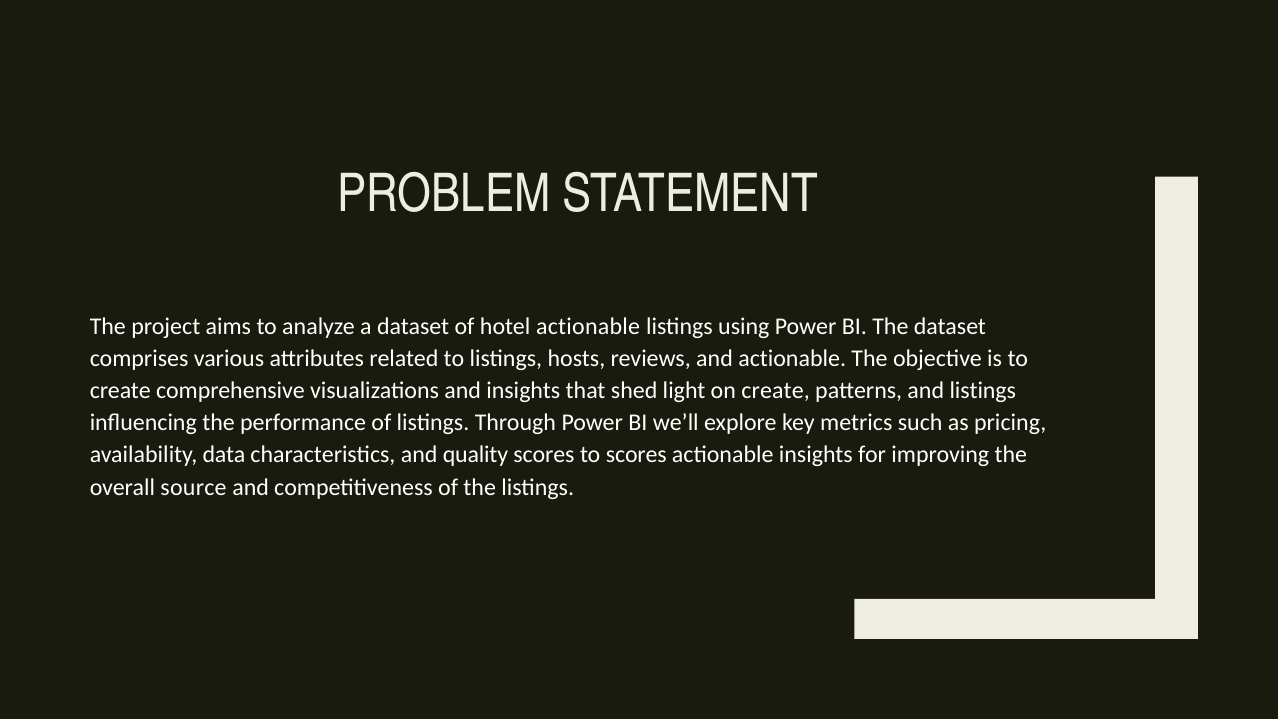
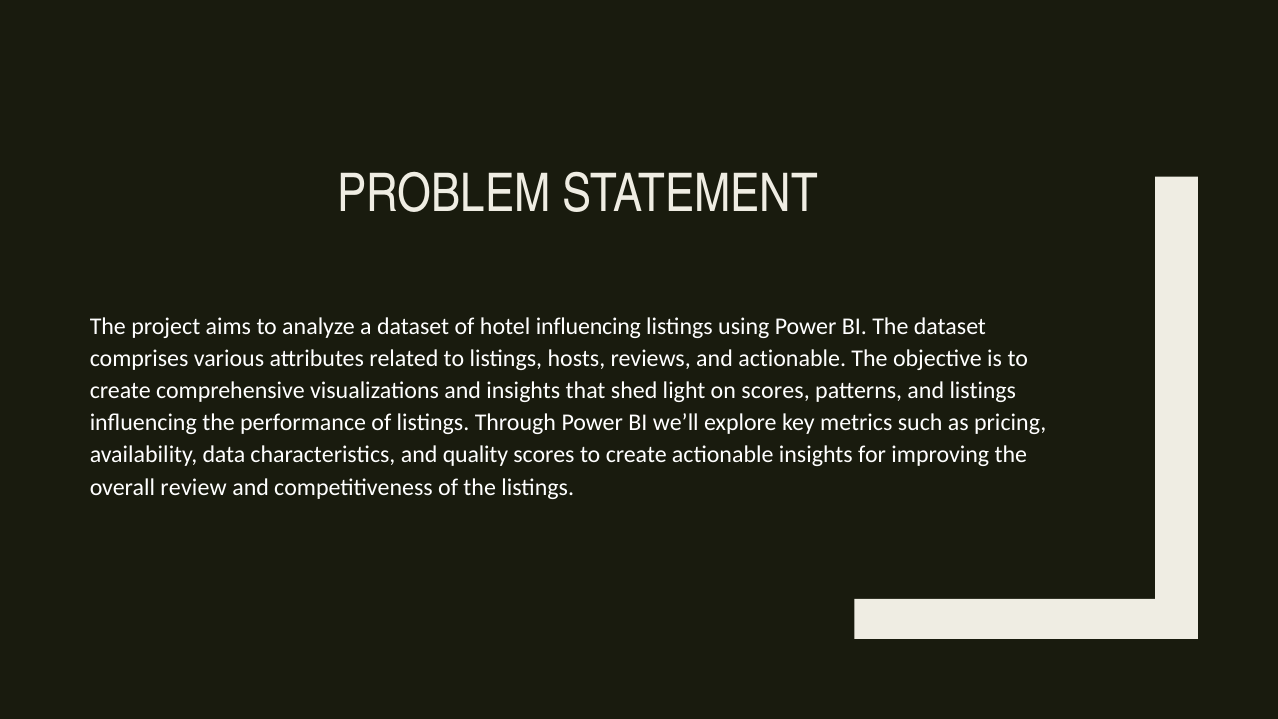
hotel actionable: actionable -> influencing
on create: create -> scores
scores to scores: scores -> create
source: source -> review
